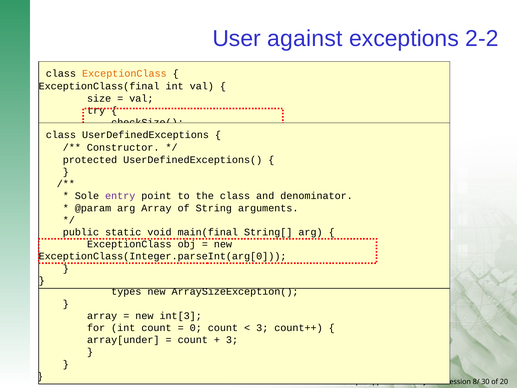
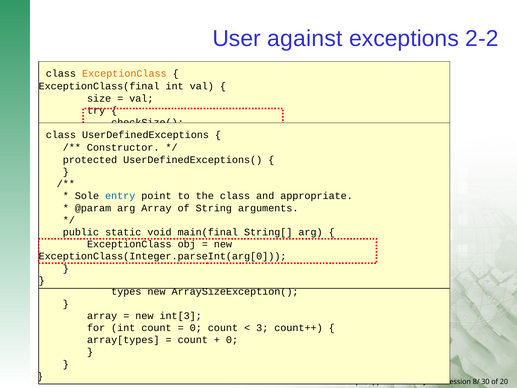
entry colour: purple -> blue
denominator: denominator -> appropriate
array[under: array[under -> array[types
3 at (232, 340): 3 -> 0
